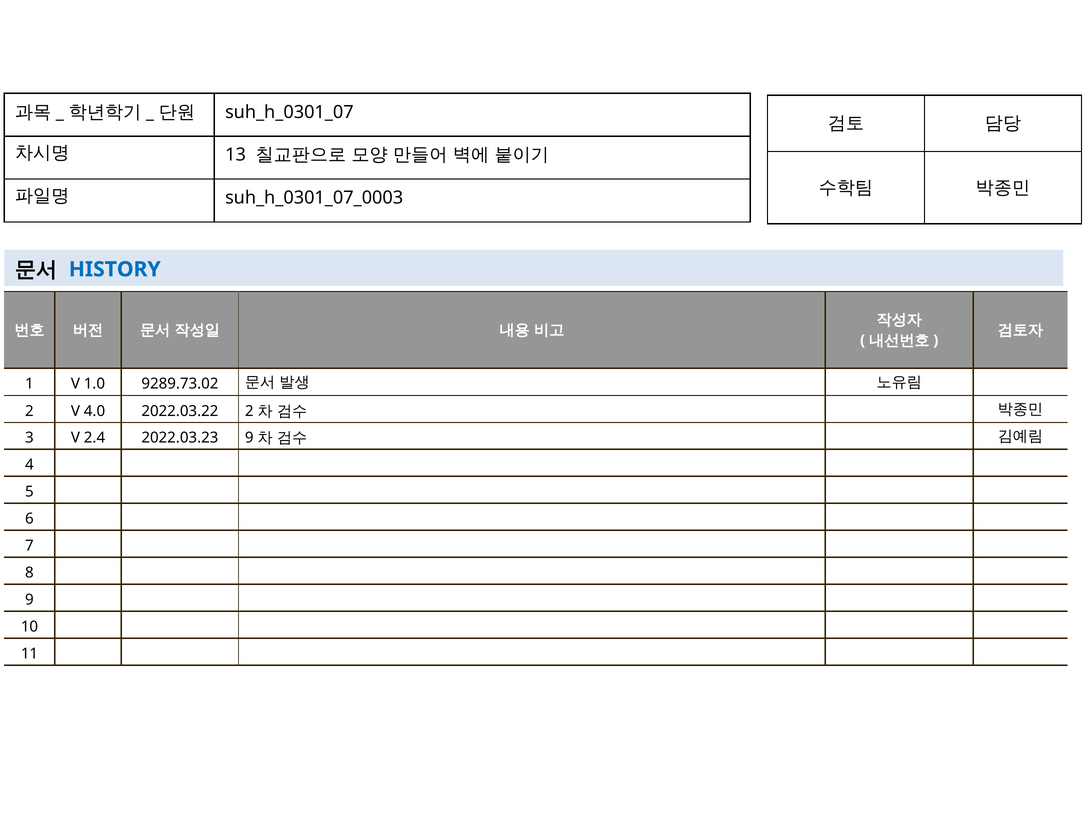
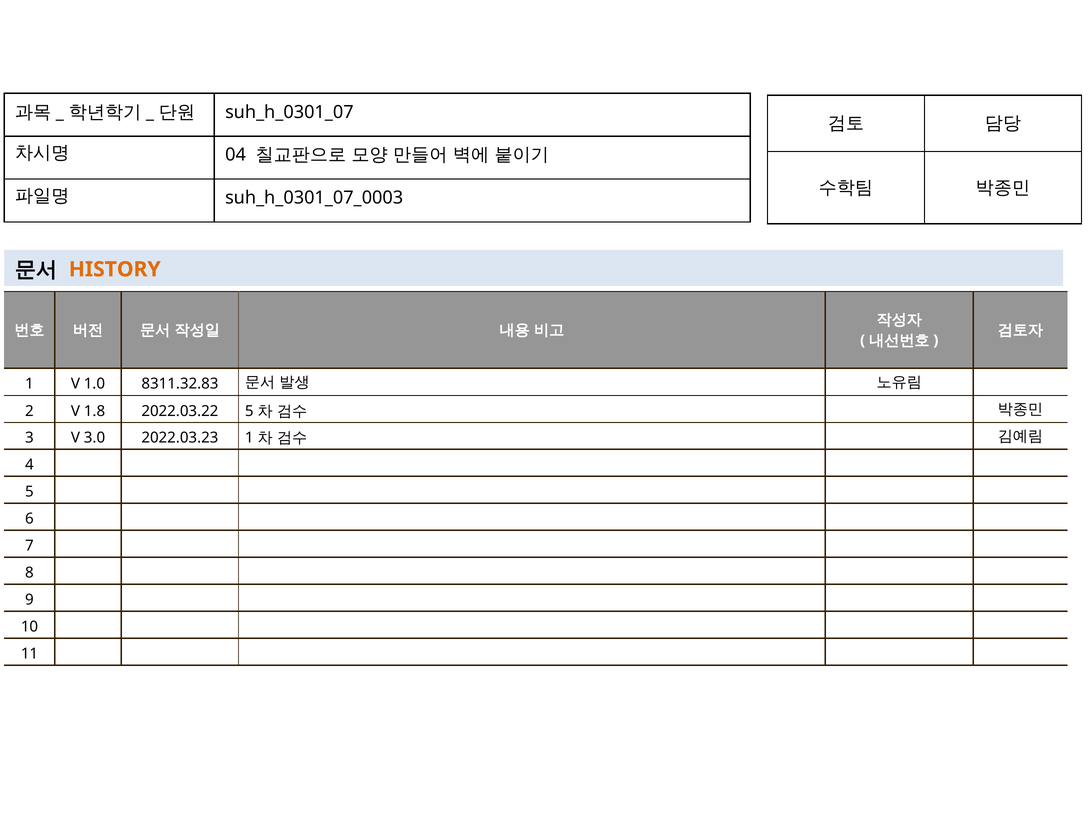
13: 13 -> 04
HISTORY colour: blue -> orange
9289.73.02: 9289.73.02 -> 8311.32.83
4.0: 4.0 -> 1.8
2022.03.22 2: 2 -> 5
2.4: 2.4 -> 3.0
2022.03.23 9: 9 -> 1
